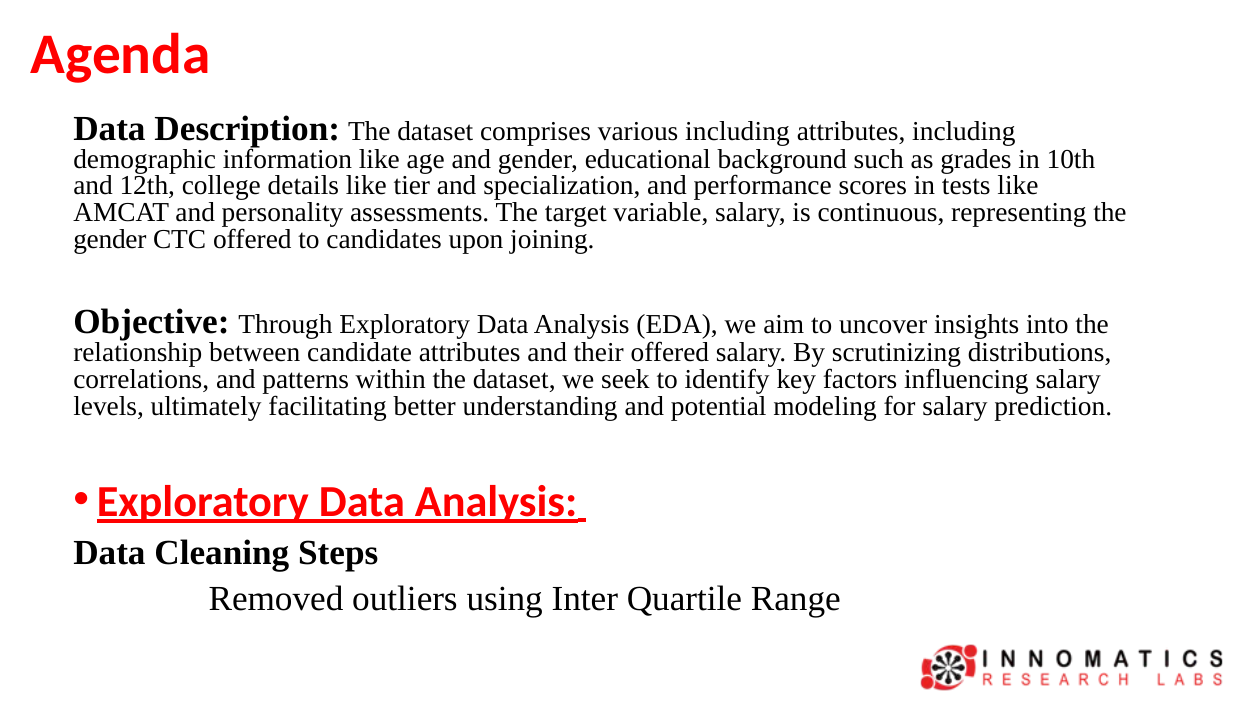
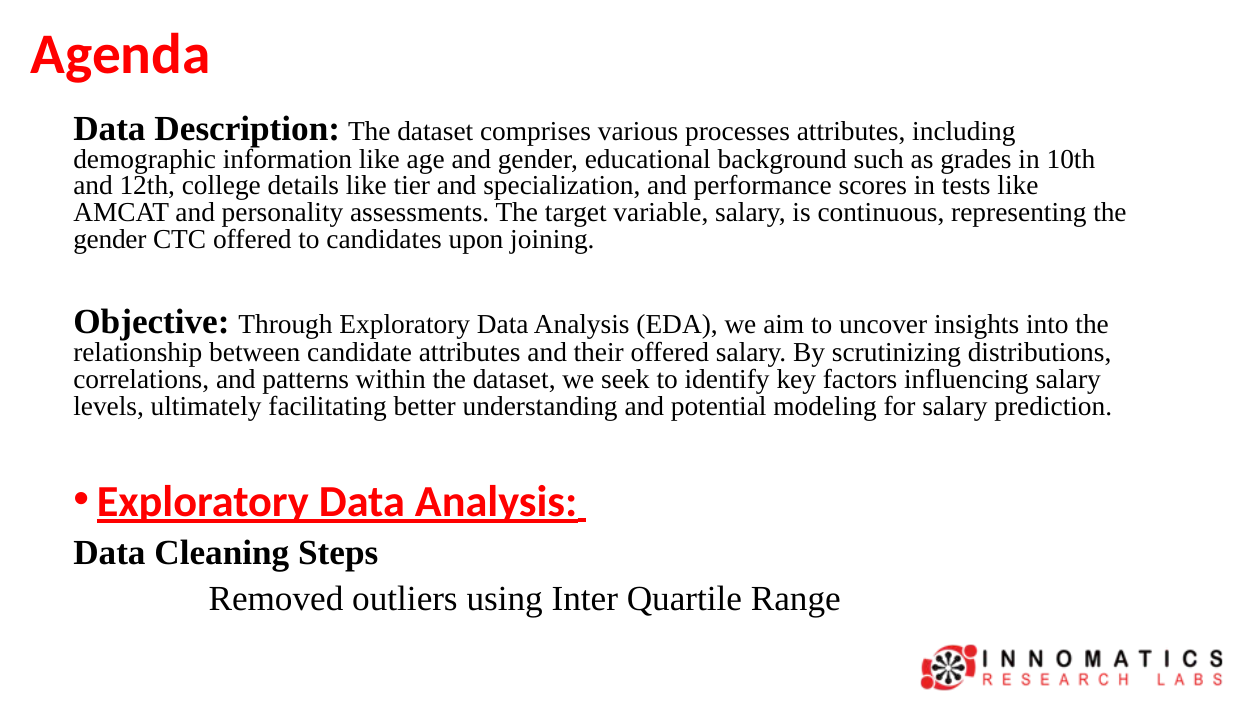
various including: including -> processes
